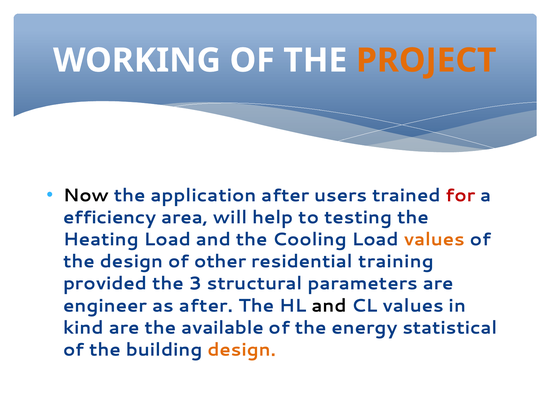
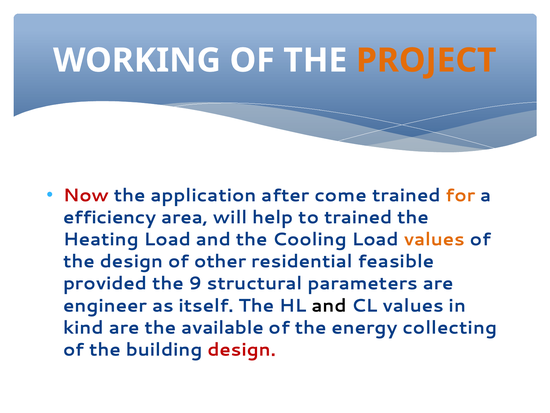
Now colour: black -> red
users: users -> come
for colour: red -> orange
to testing: testing -> trained
training: training -> feasible
3: 3 -> 9
as after: after -> itself
statistical: statistical -> collecting
design at (242, 349) colour: orange -> red
